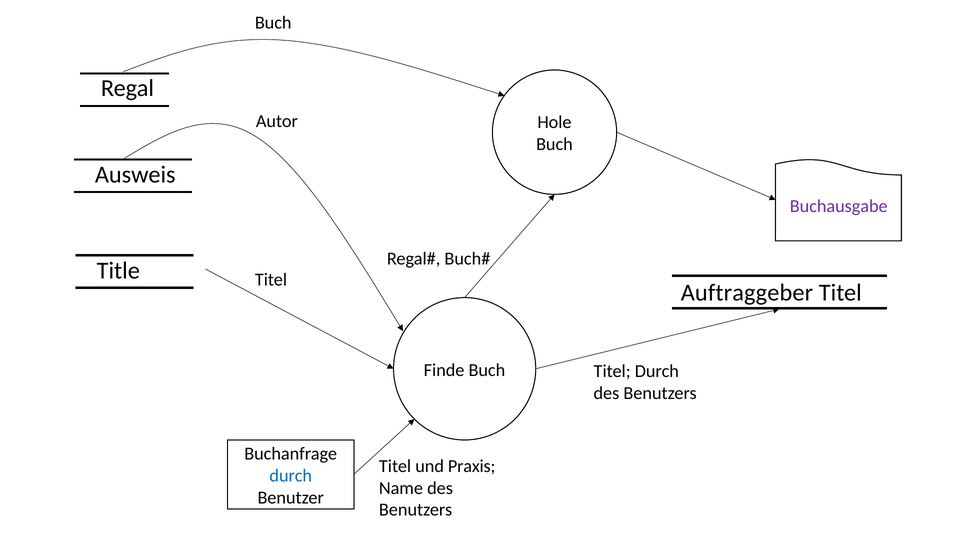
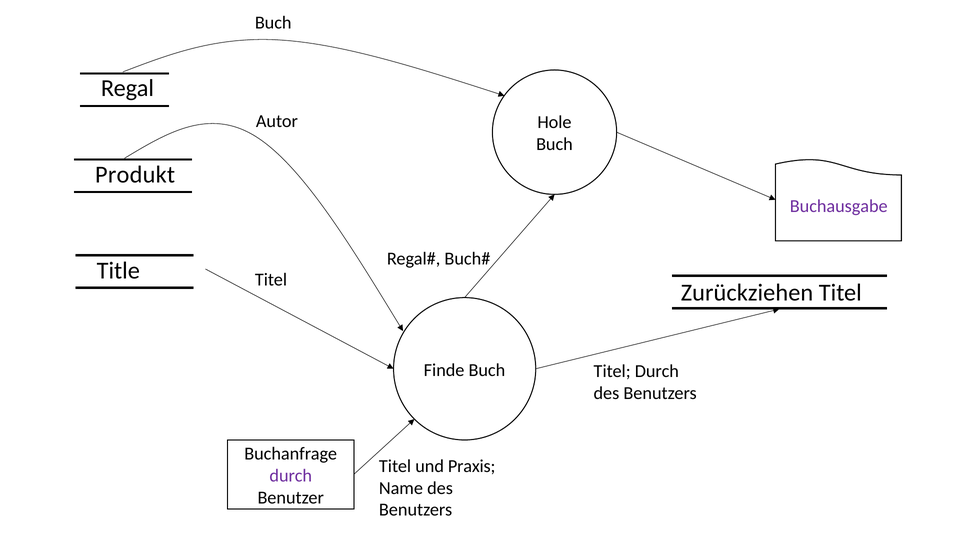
Ausweis: Ausweis -> Produkt
Auftraggeber: Auftraggeber -> Zurückziehen
durch at (291, 475) colour: blue -> purple
